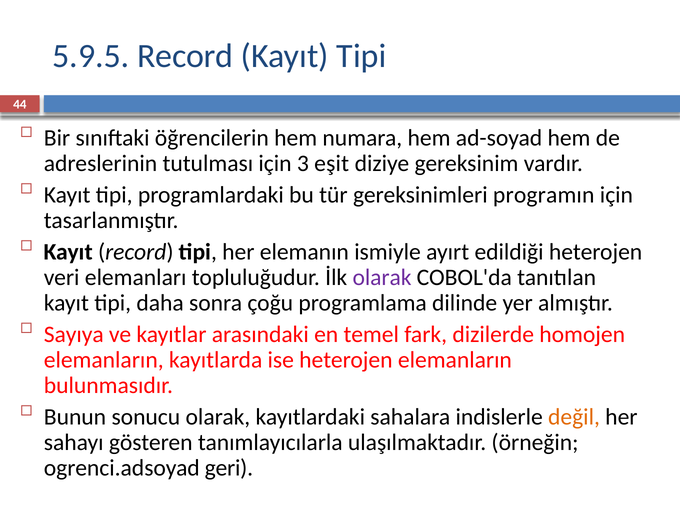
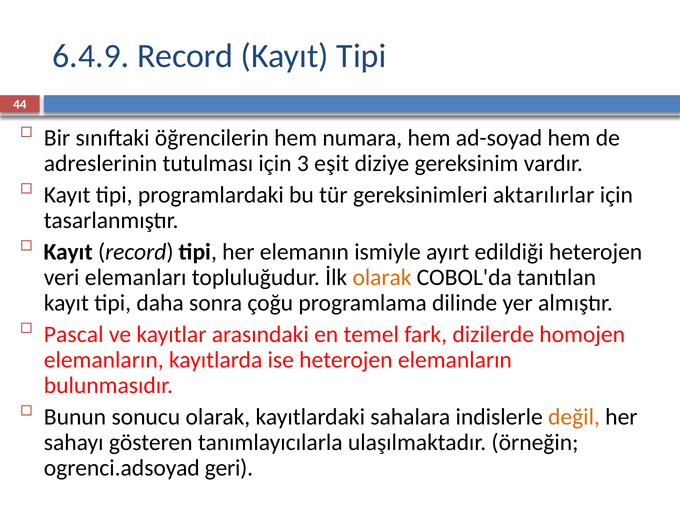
5.9.5: 5.9.5 -> 6.4.9
programın: programın -> aktarılırlar
olarak at (382, 277) colour: purple -> orange
Sayıya: Sayıya -> Pascal
